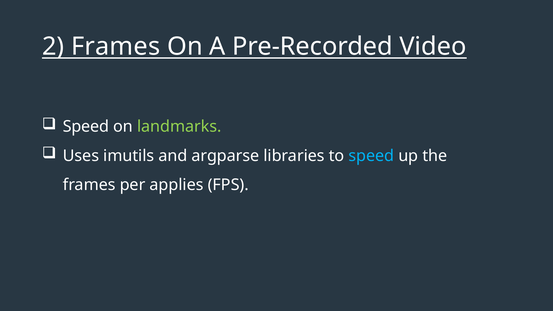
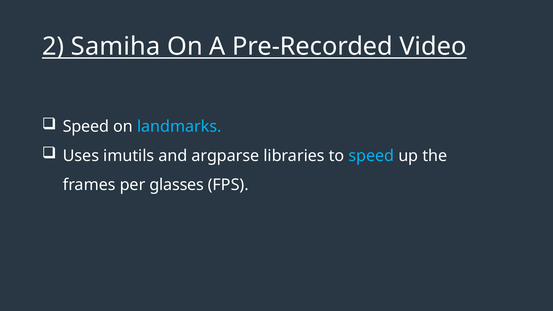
2 Frames: Frames -> Samiha
landmarks colour: light green -> light blue
applies: applies -> glasses
